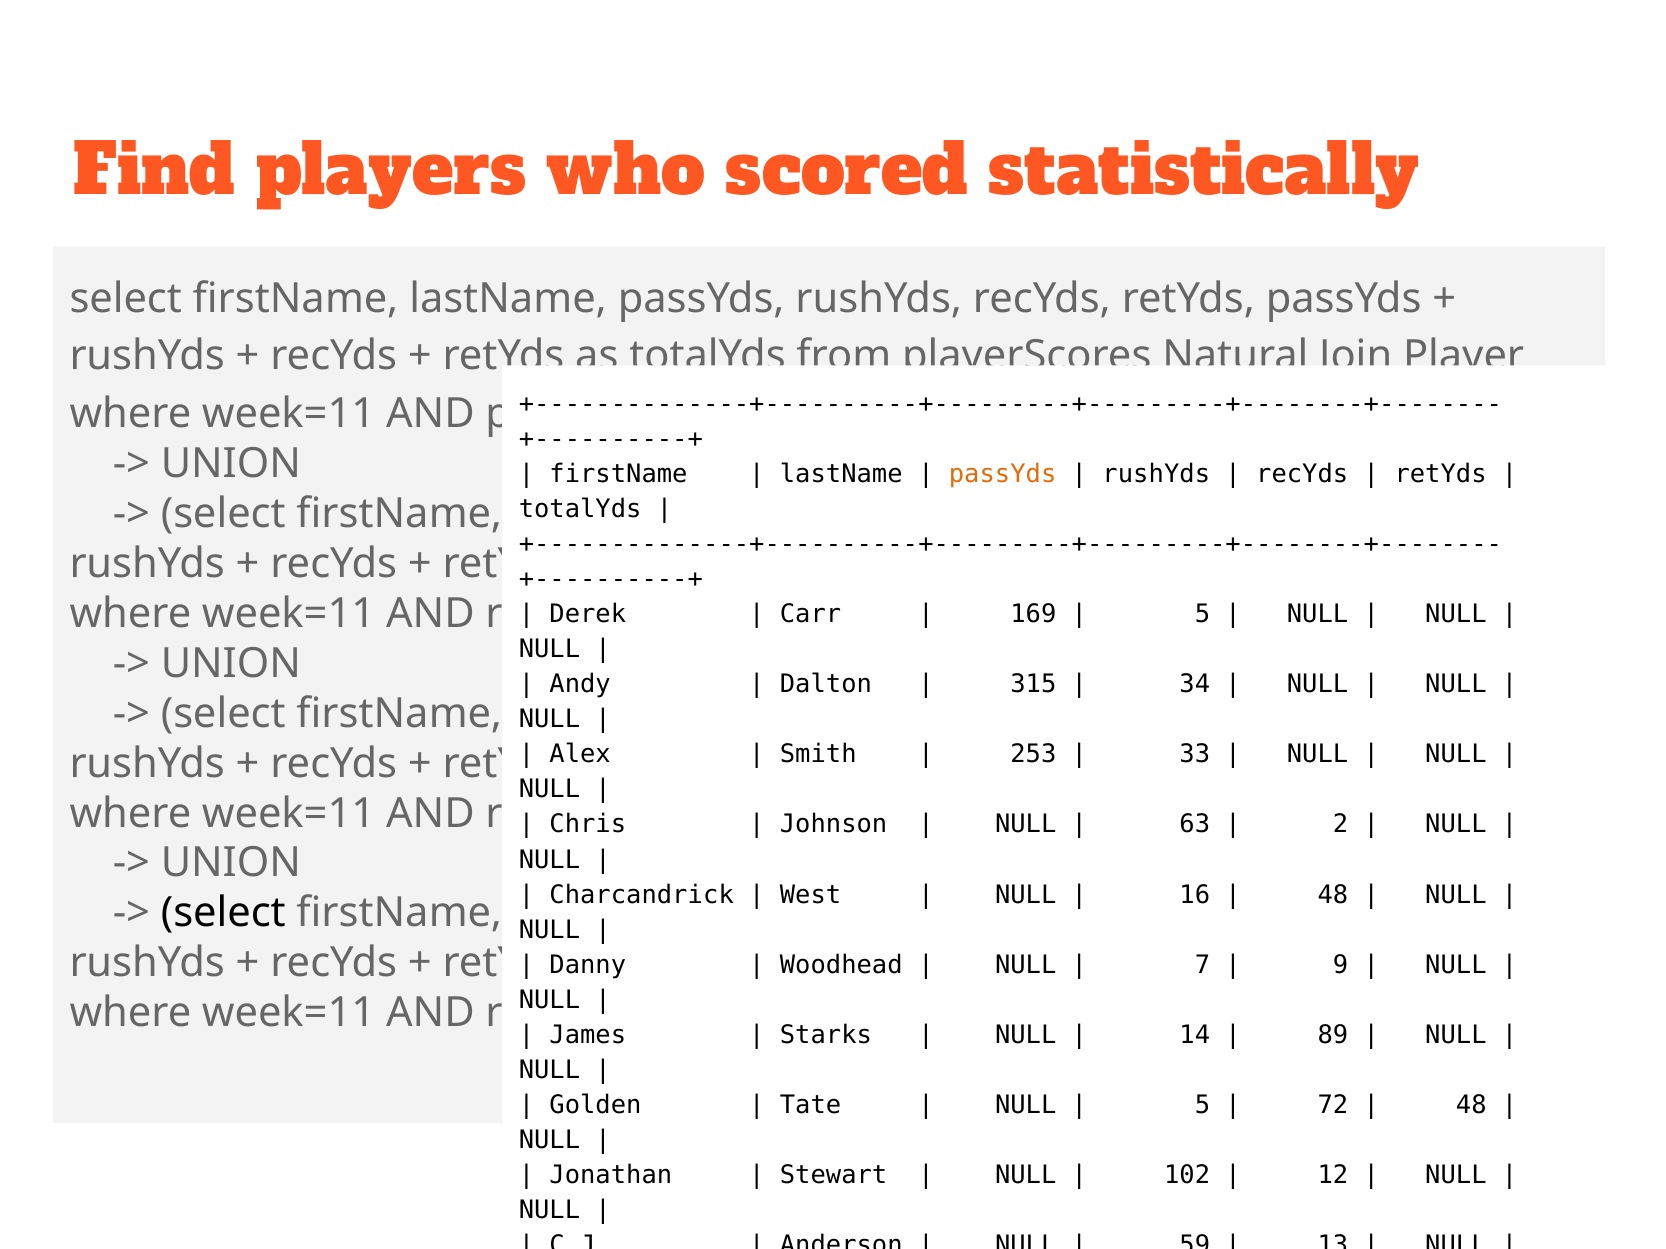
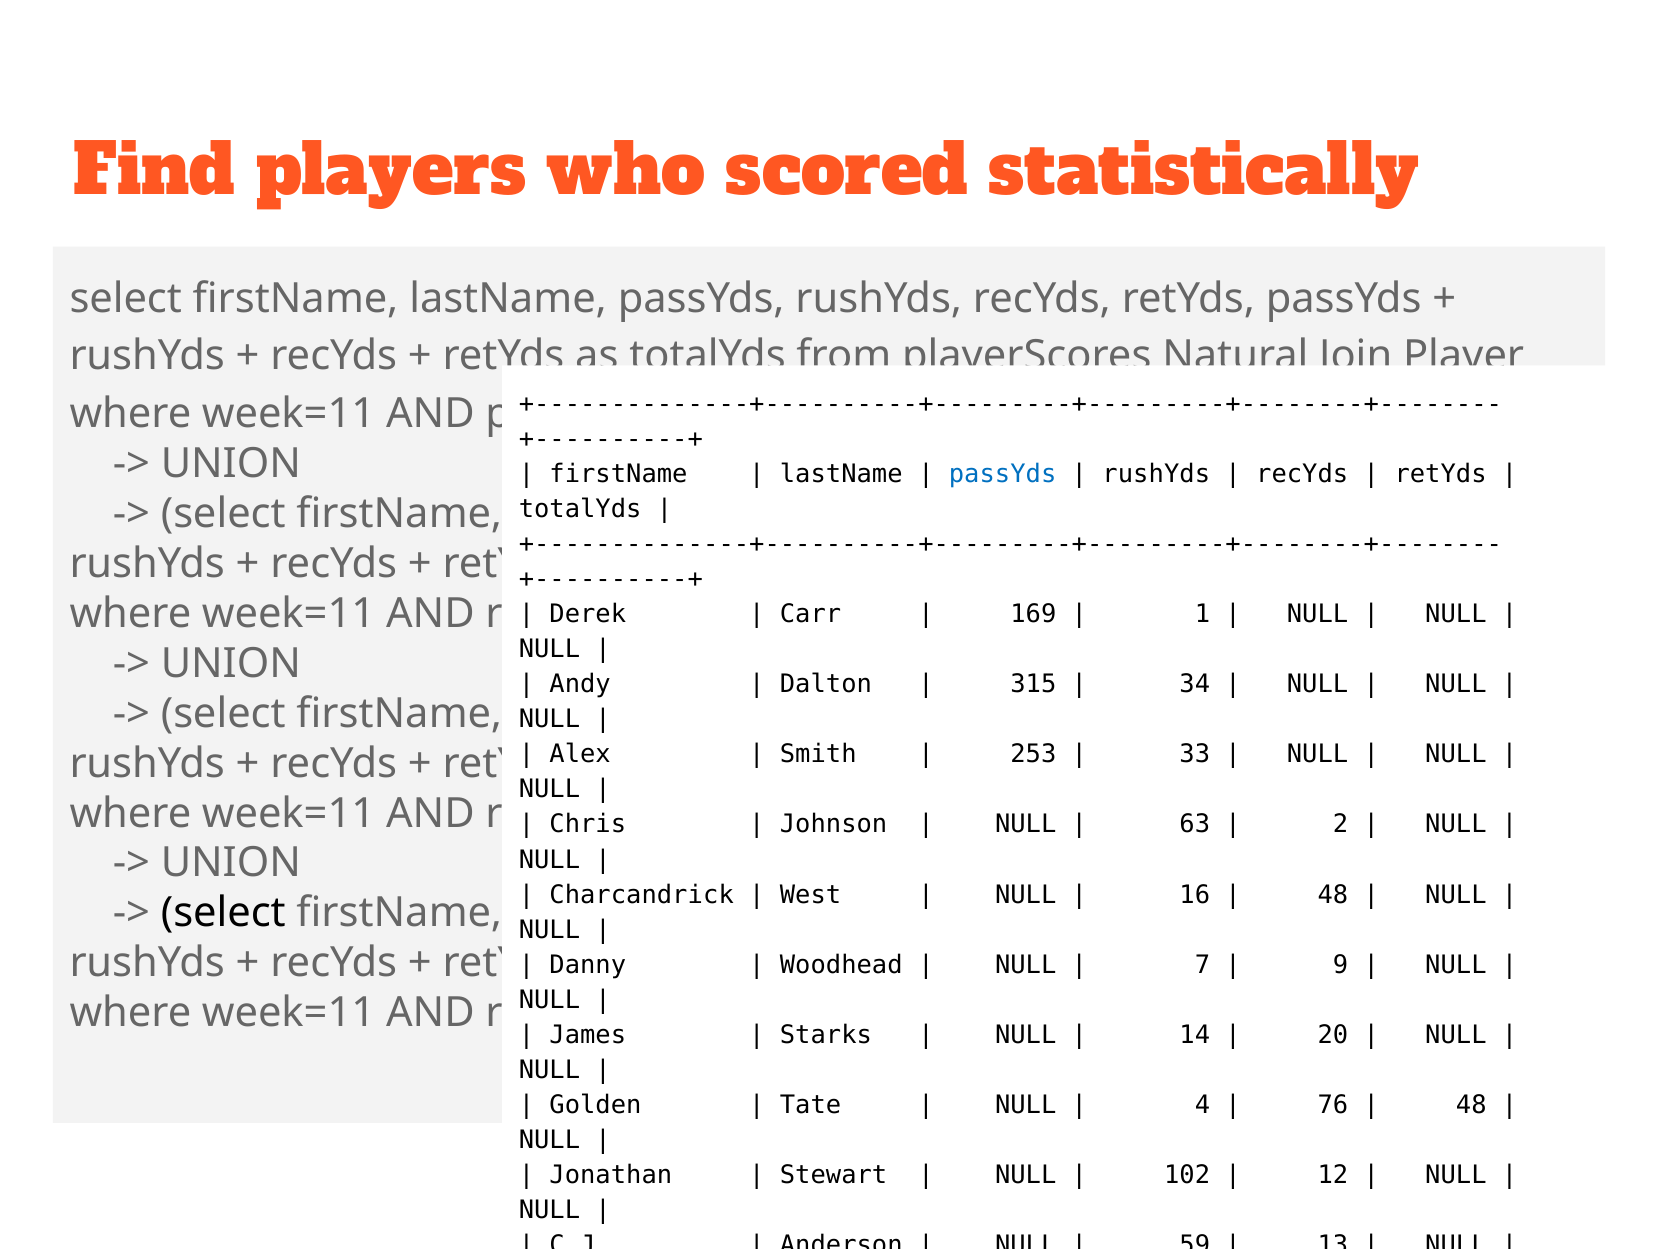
passYds at (1003, 474) colour: orange -> blue
5 at (1202, 614): 5 -> 1
89: 89 -> 20
5 at (1202, 1106): 5 -> 4
72: 72 -> 76
